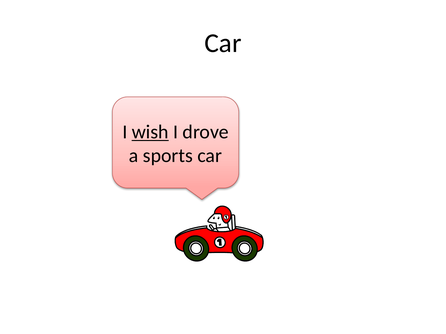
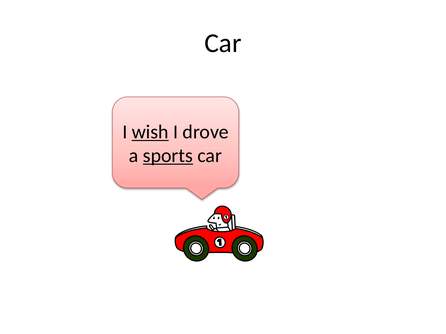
sports underline: none -> present
